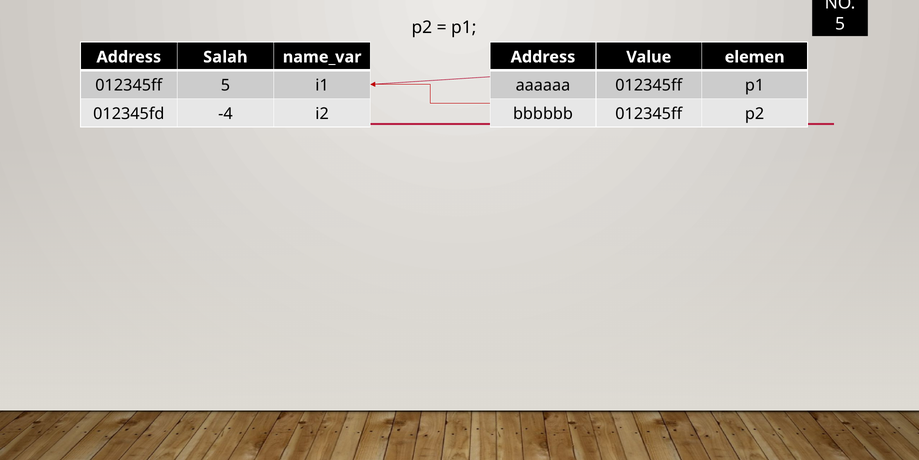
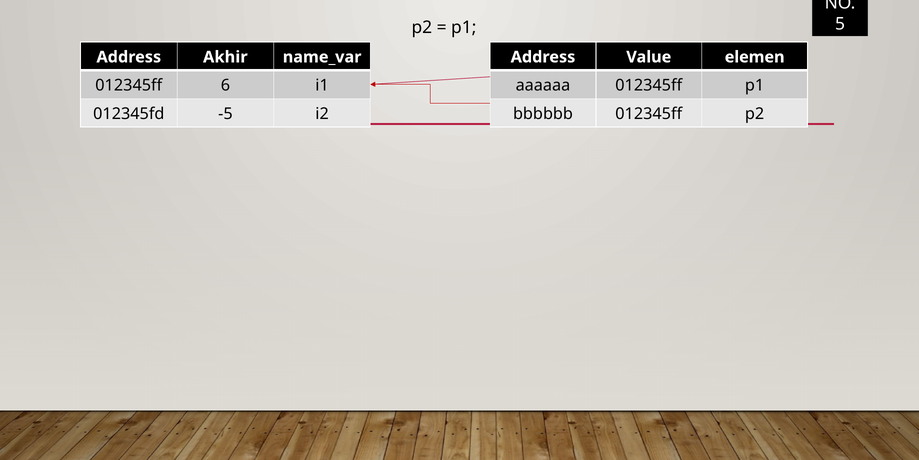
Salah: Salah -> Akhir
012345ff 5: 5 -> 6
-4: -4 -> -5
